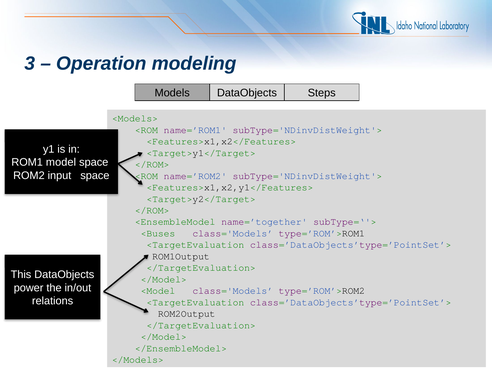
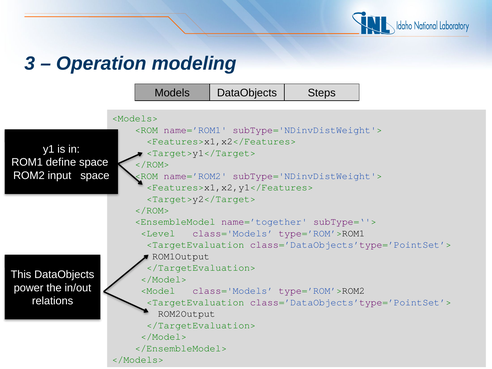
model: model -> define
<Buses: <Buses -> <Level
